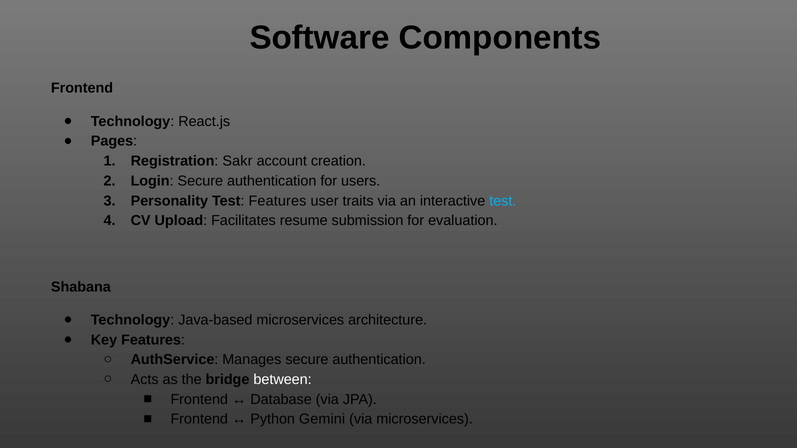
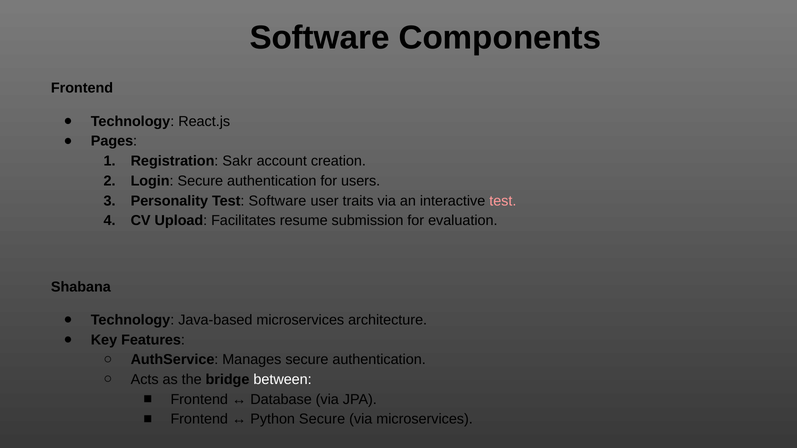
Test Features: Features -> Software
test at (503, 201) colour: light blue -> pink
Python Gemini: Gemini -> Secure
